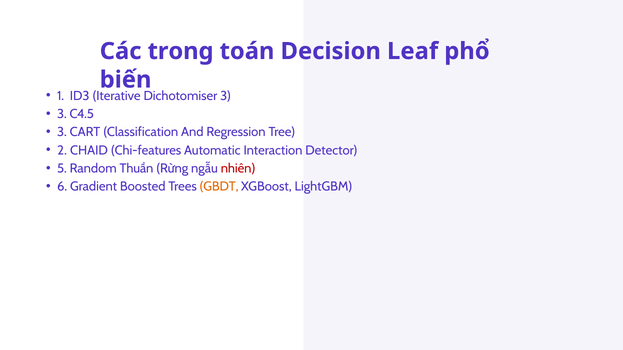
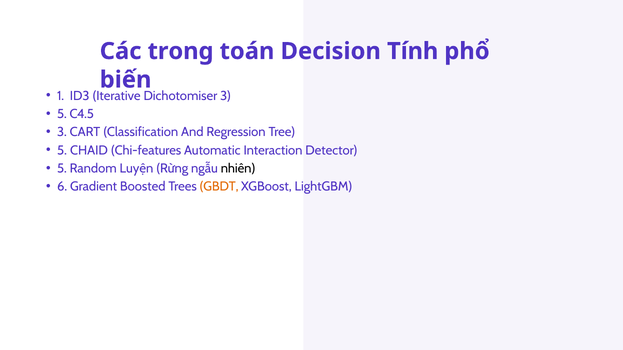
Leaf: Leaf -> Tính
3 at (62, 114): 3 -> 5
2 at (62, 150): 2 -> 5
Thuần: Thuần -> Luyện
nhiên colour: red -> black
